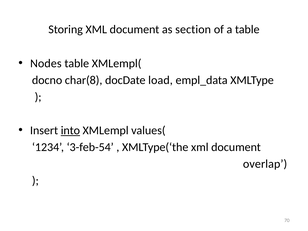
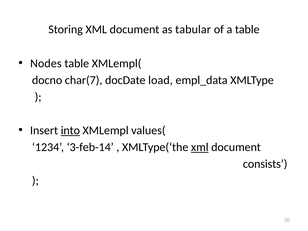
section: section -> tabular
char(8: char(8 -> char(7
3-feb-54: 3-feb-54 -> 3-feb-14
xml at (200, 147) underline: none -> present
overlap: overlap -> consists
